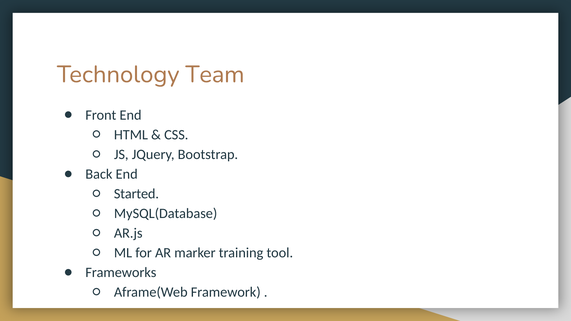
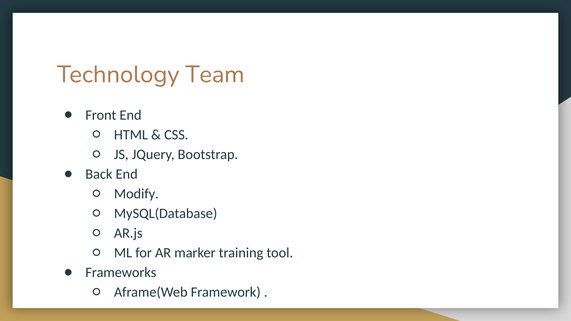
Started: Started -> Modify
